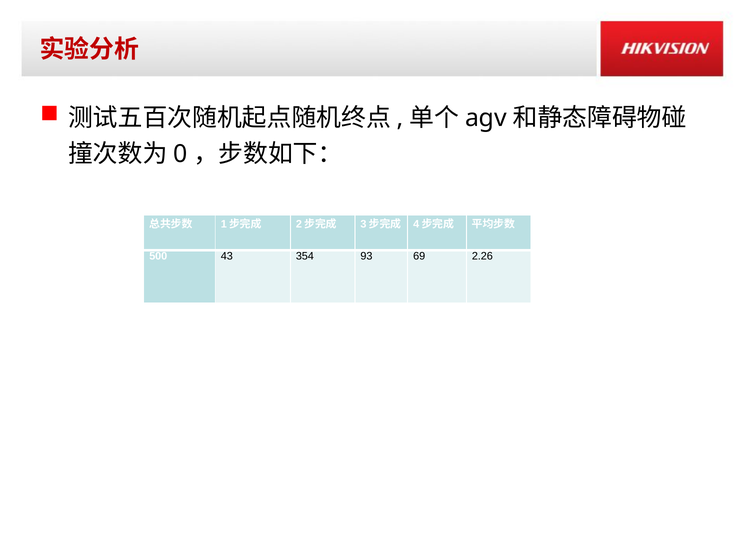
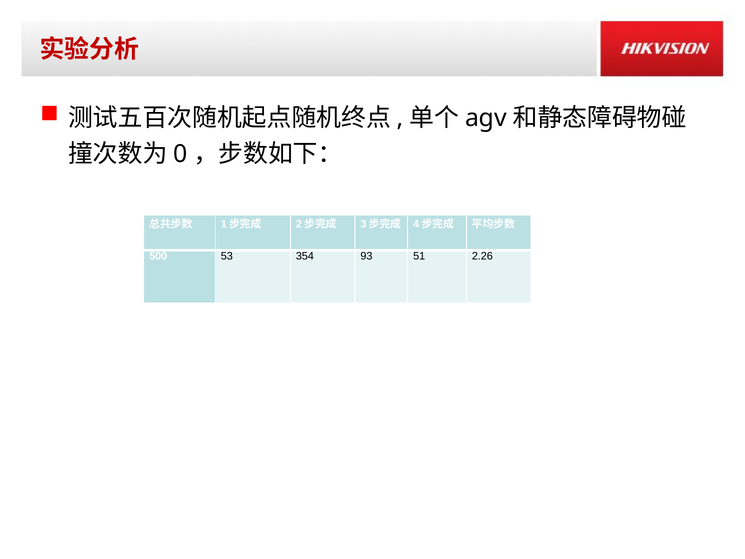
43: 43 -> 53
69: 69 -> 51
